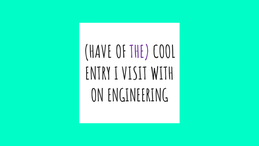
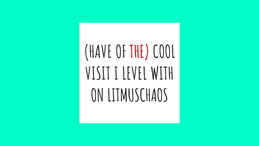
THE colour: purple -> red
ENTRY: ENTRY -> VISIT
VISIT: VISIT -> LEVEL
ENGINEERING: ENGINEERING -> LITMUSCHAOS
